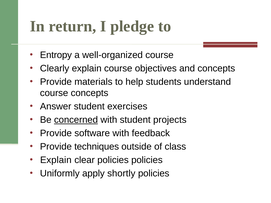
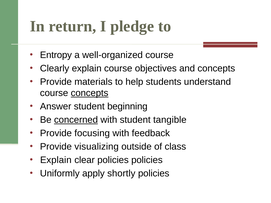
concepts at (90, 93) underline: none -> present
exercises: exercises -> beginning
projects: projects -> tangible
software: software -> focusing
techniques: techniques -> visualizing
